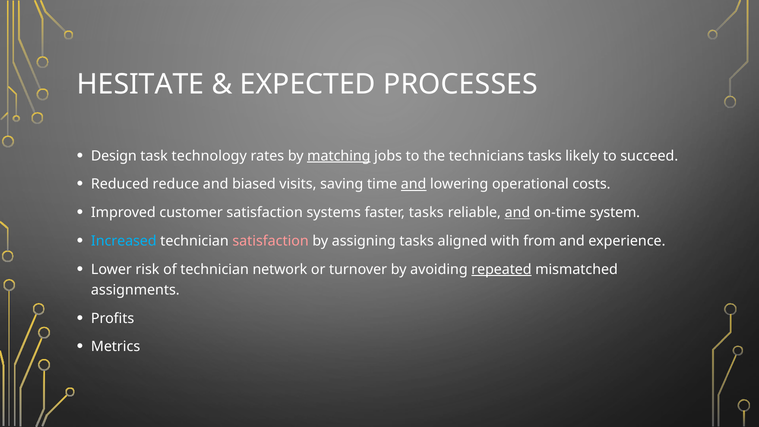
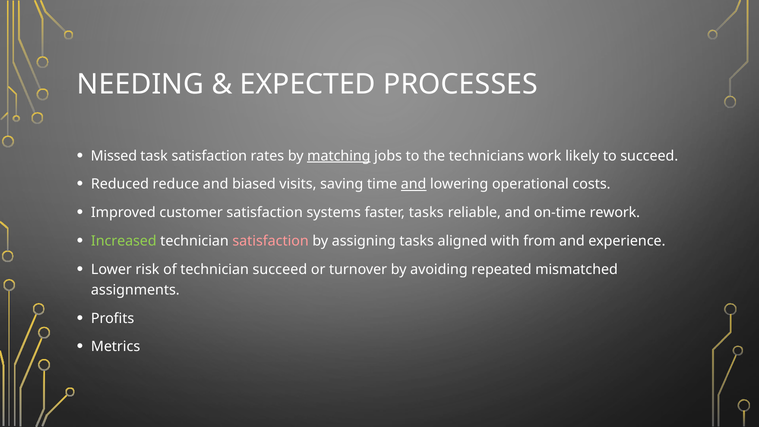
HESITATE: HESITATE -> NEEDING
Design: Design -> Missed
task technology: technology -> satisfaction
technicians tasks: tasks -> work
and at (517, 213) underline: present -> none
system: system -> rework
Increased colour: light blue -> light green
technician network: network -> succeed
repeated underline: present -> none
